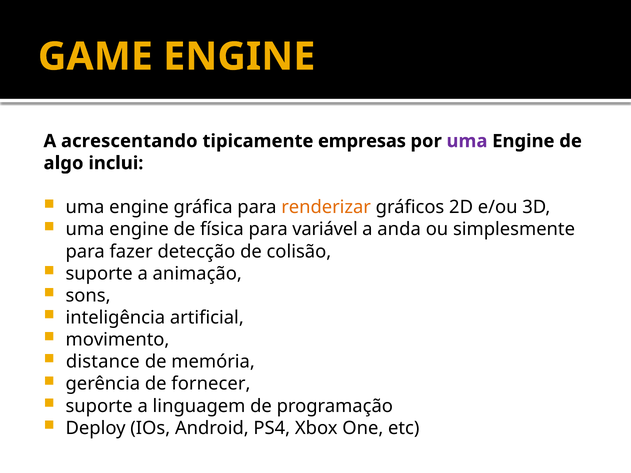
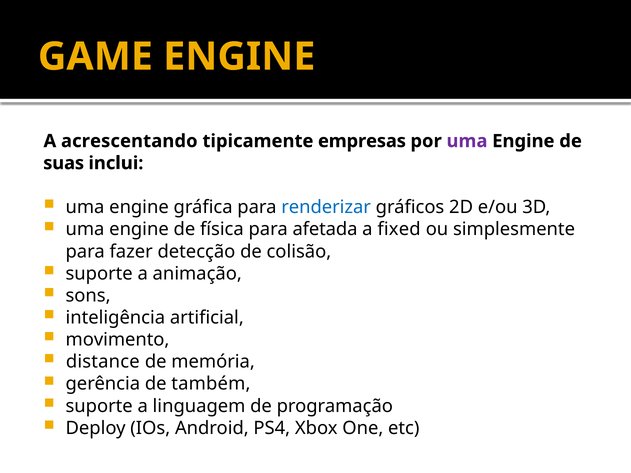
algo: algo -> suas
renderizar colour: orange -> blue
variável: variável -> afetada
anda: anda -> fixed
fornecer: fornecer -> também
